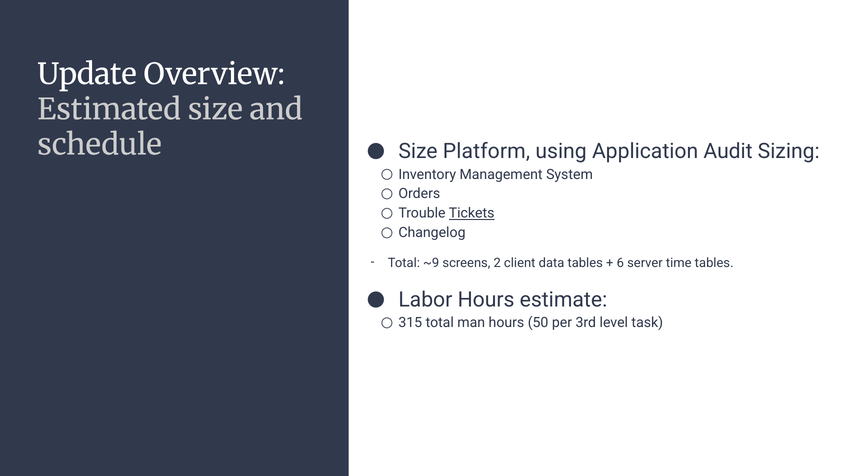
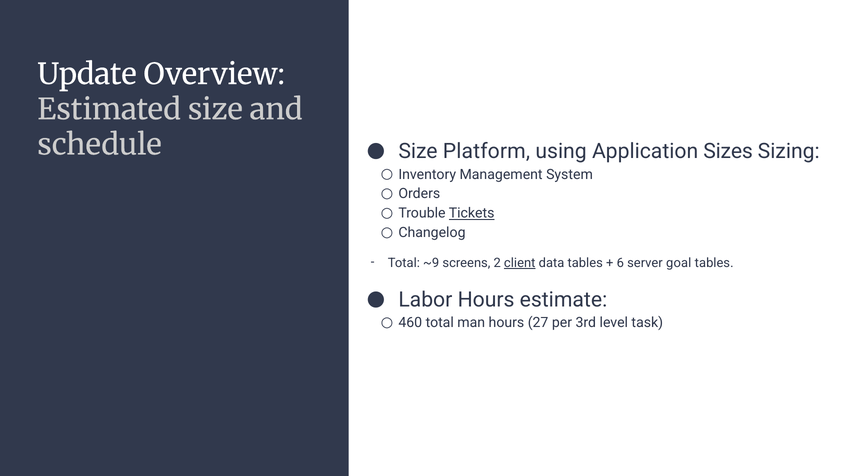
Audit: Audit -> Sizes
client underline: none -> present
time: time -> goal
315: 315 -> 460
50: 50 -> 27
